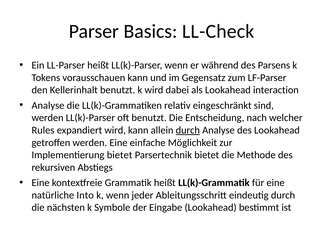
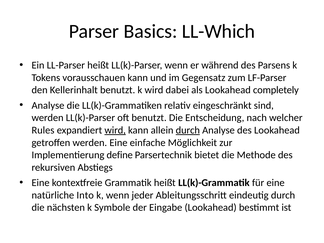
LL-Check: LL-Check -> LL-Which
interaction: interaction -> completely
wird at (115, 130) underline: none -> present
Implementierung bietet: bietet -> define
